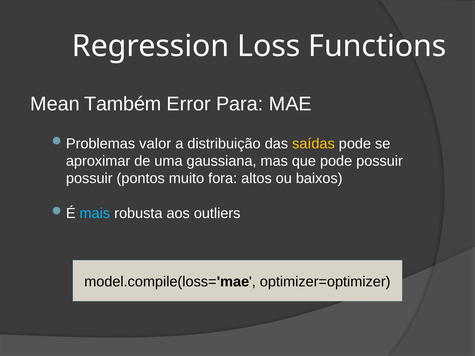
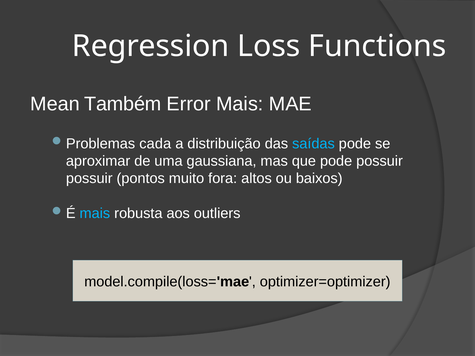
Error Para: Para -> Mais
valor: valor -> cada
saídas colour: yellow -> light blue
